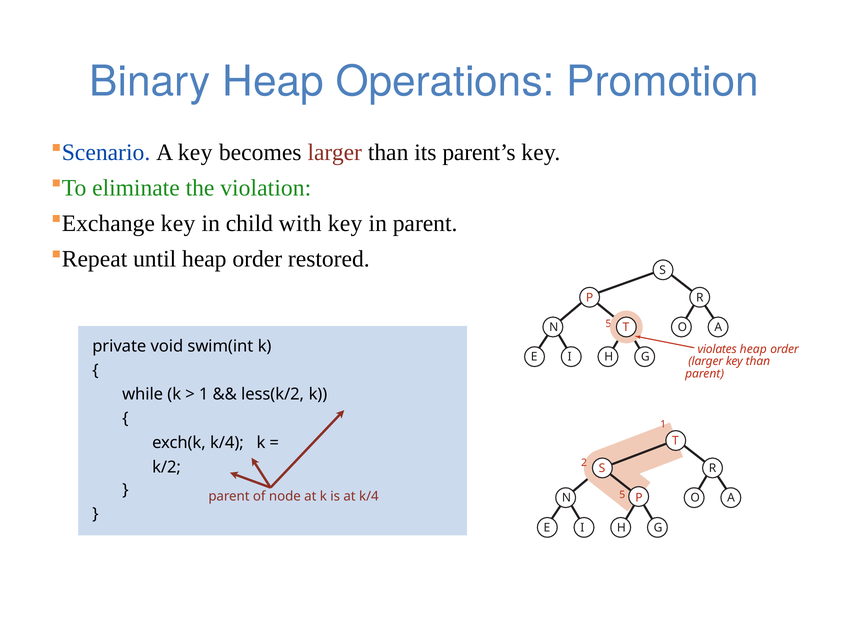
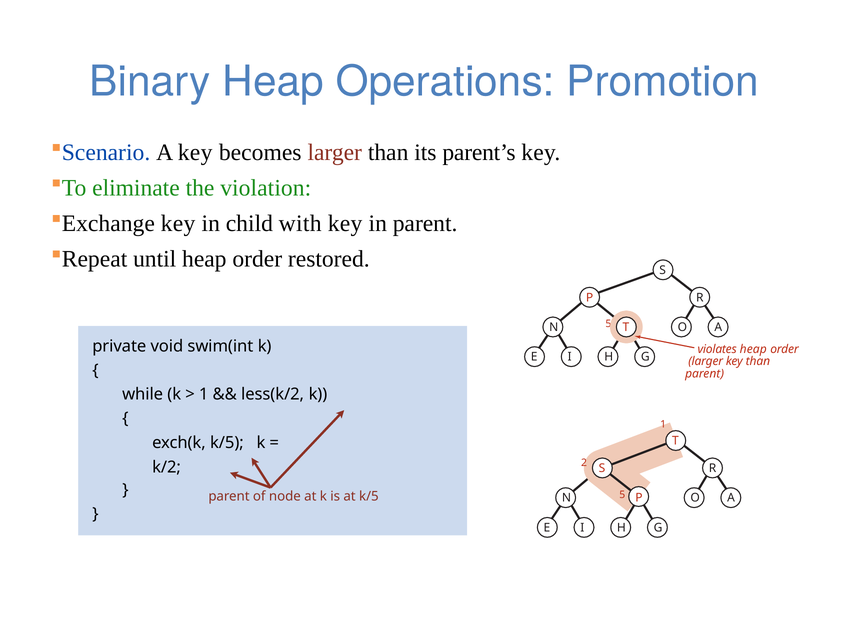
exch(k k/4: k/4 -> k/5
at k/4: k/4 -> k/5
